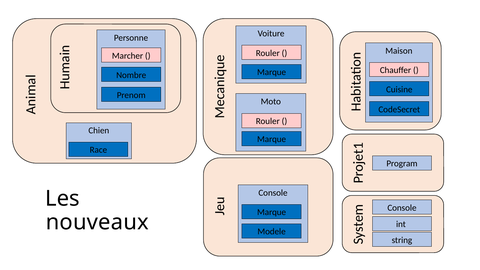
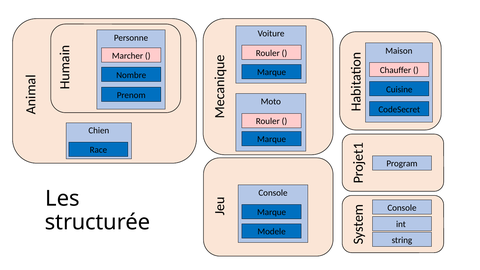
nouveaux: nouveaux -> structurée
